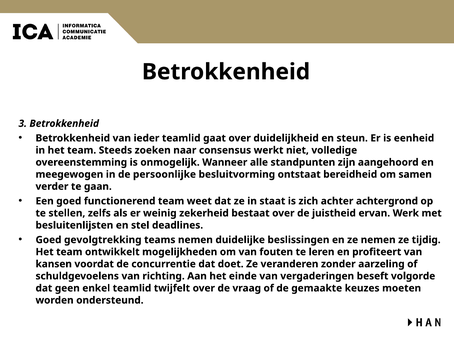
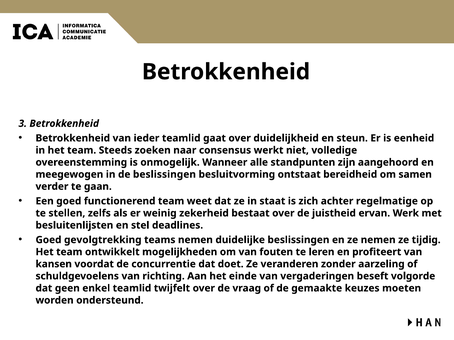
de persoonlijke: persoonlijke -> beslissingen
achtergrond: achtergrond -> regelmatige
